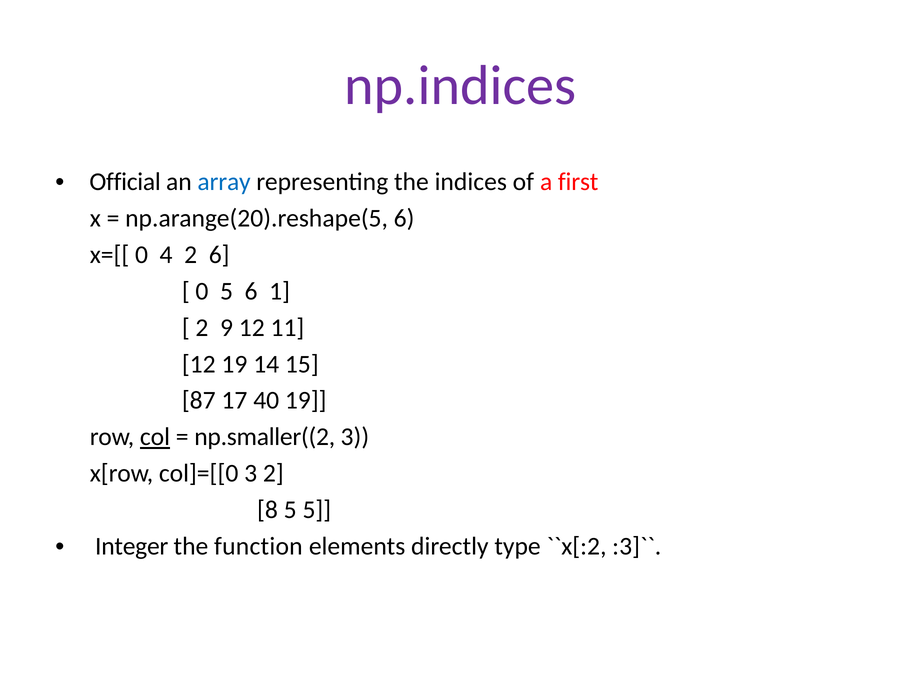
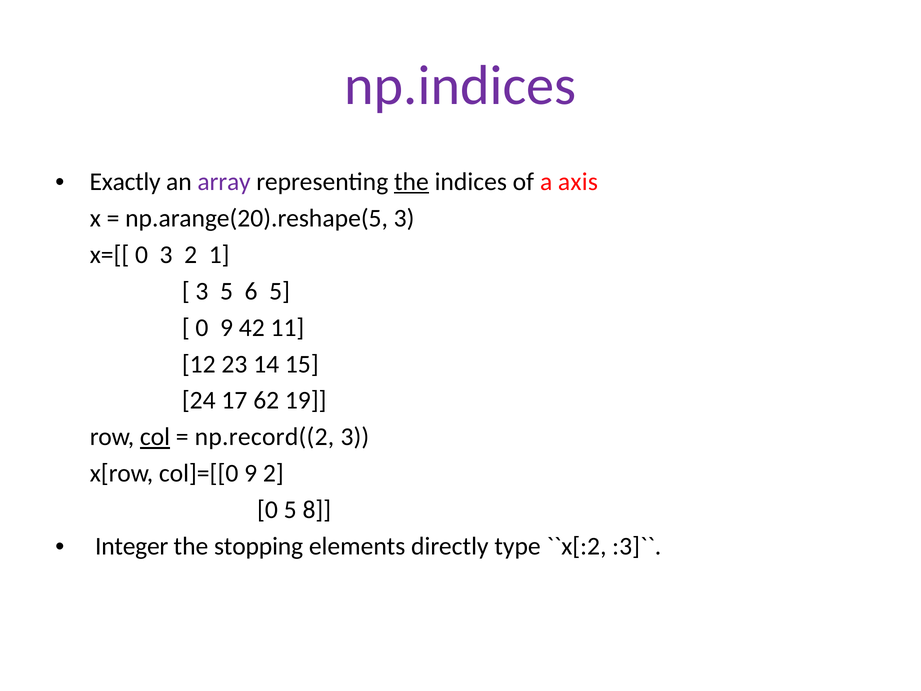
Official: Official -> Exactly
array colour: blue -> purple
the at (411, 182) underline: none -> present
first: first -> axis
np.arange(20).reshape(5 6: 6 -> 3
0 4: 4 -> 3
2 6: 6 -> 1
0 at (202, 291): 0 -> 3
6 1: 1 -> 5
2 at (202, 327): 2 -> 0
9 12: 12 -> 42
12 19: 19 -> 23
87: 87 -> 24
40: 40 -> 62
np.smaller((2: np.smaller((2 -> np.record((2
col]=[[0 3: 3 -> 9
8 at (268, 510): 8 -> 0
5 5: 5 -> 8
function: function -> stopping
